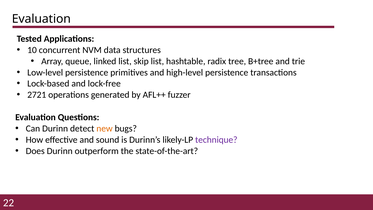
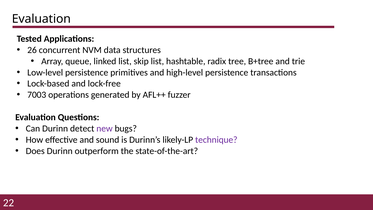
10: 10 -> 26
2721: 2721 -> 7003
new colour: orange -> purple
